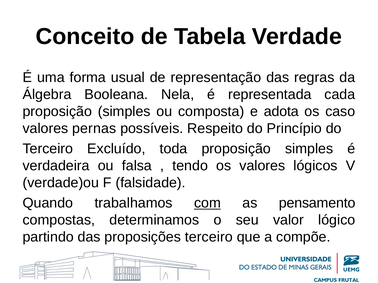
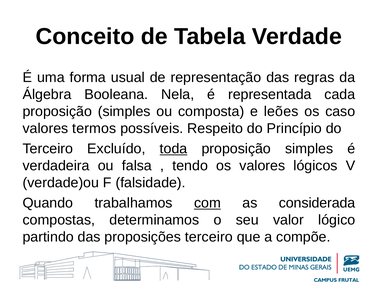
adota: adota -> leões
pernas: pernas -> termos
toda underline: none -> present
pensamento: pensamento -> considerada
